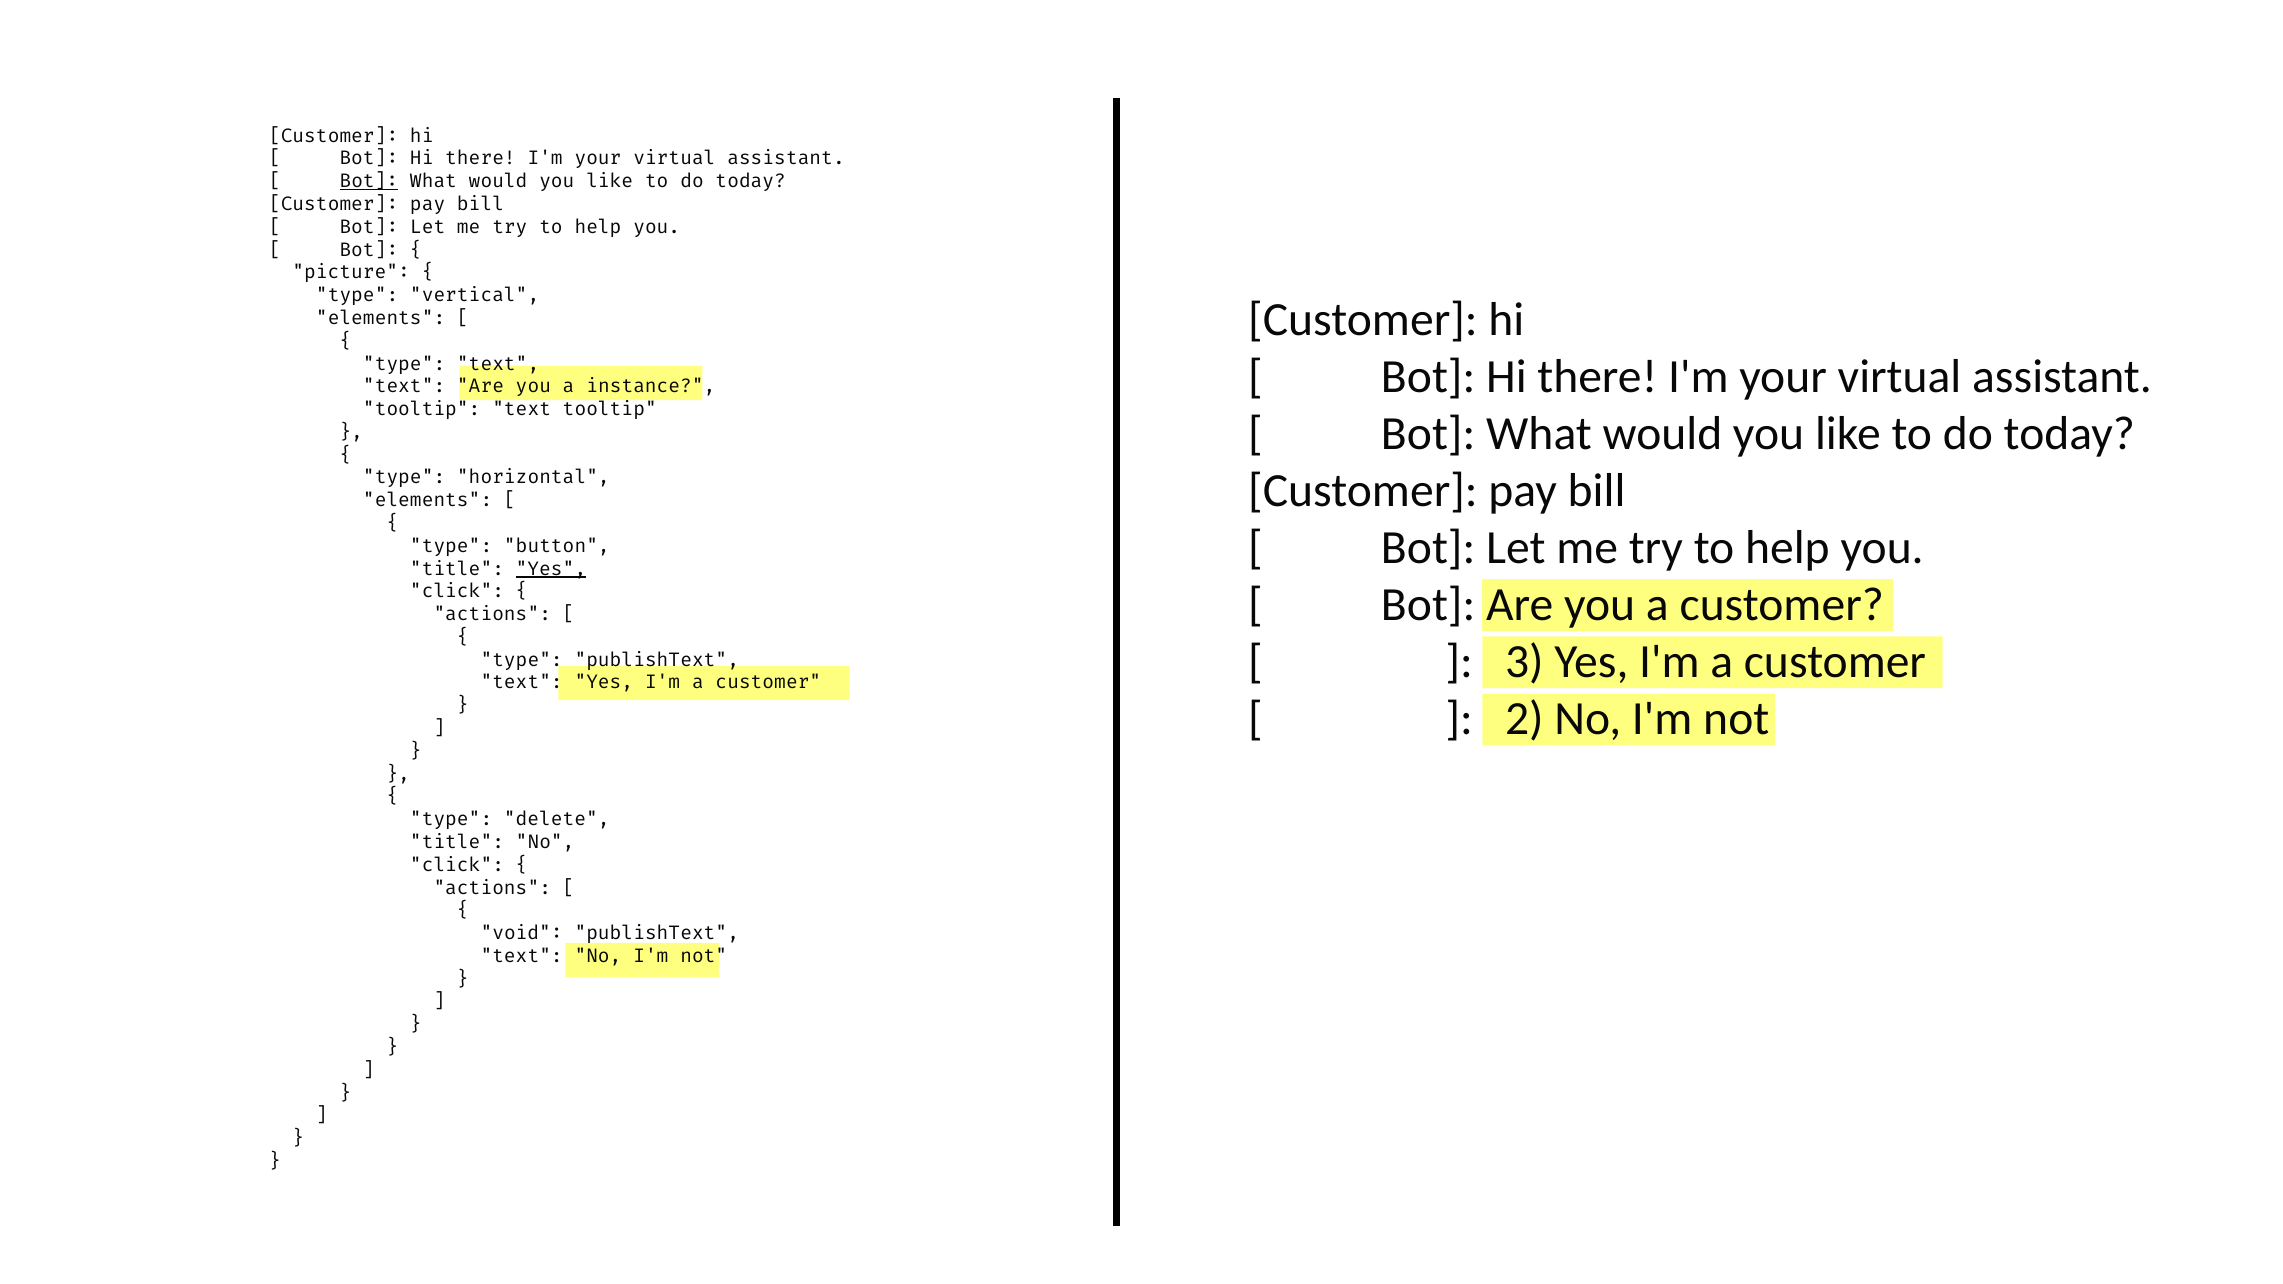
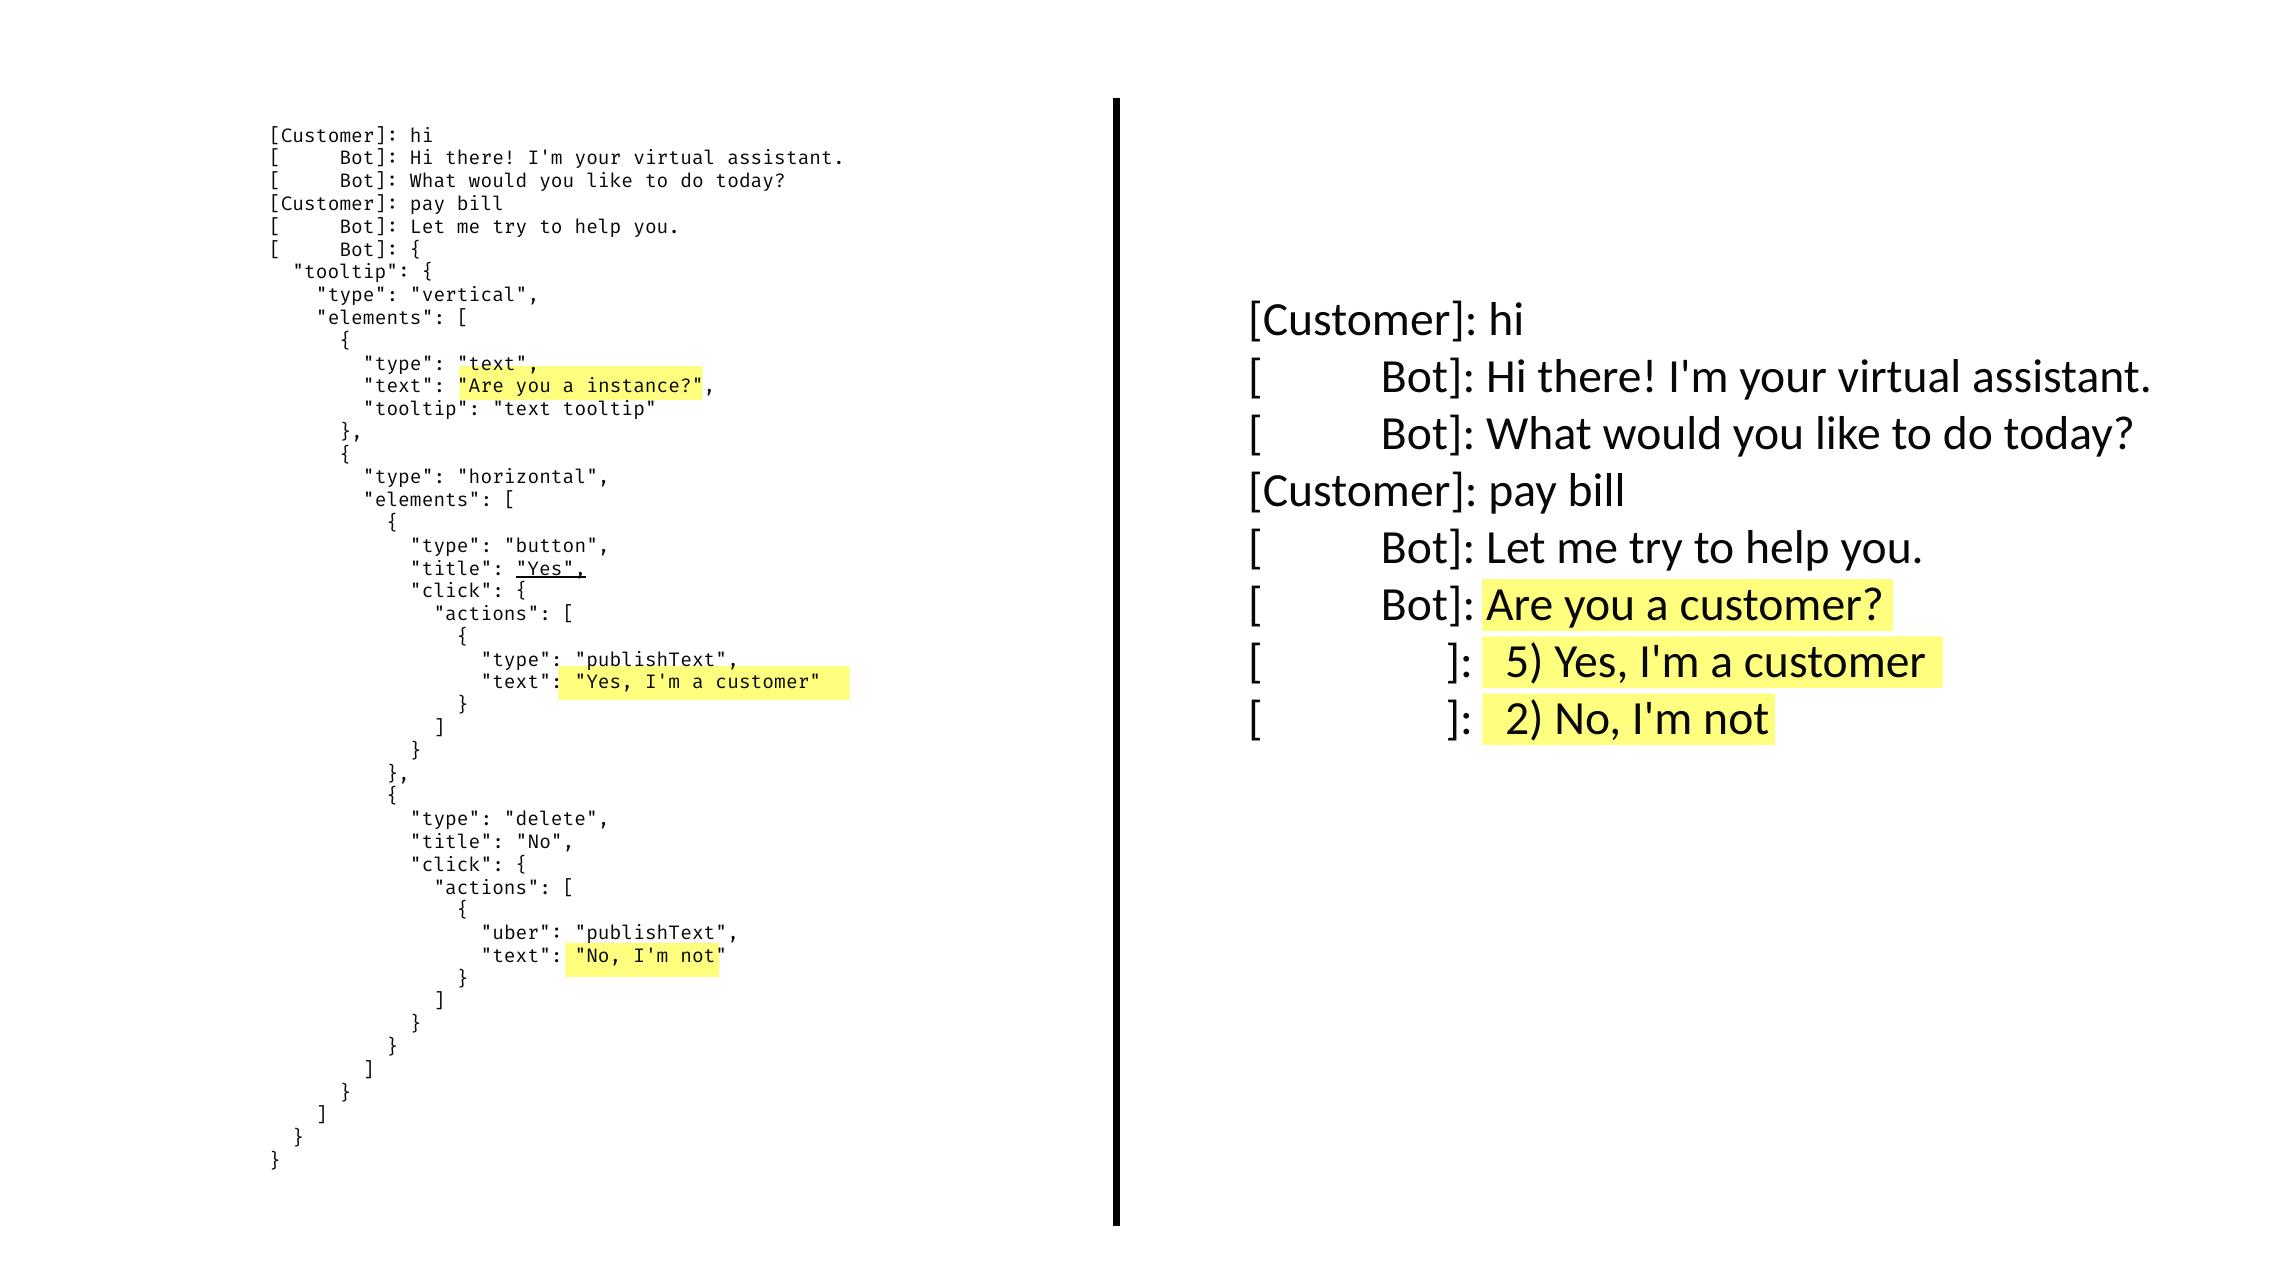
Bot at (369, 182) underline: present -> none
picture at (351, 273): picture -> tooltip
3: 3 -> 5
void: void -> uber
